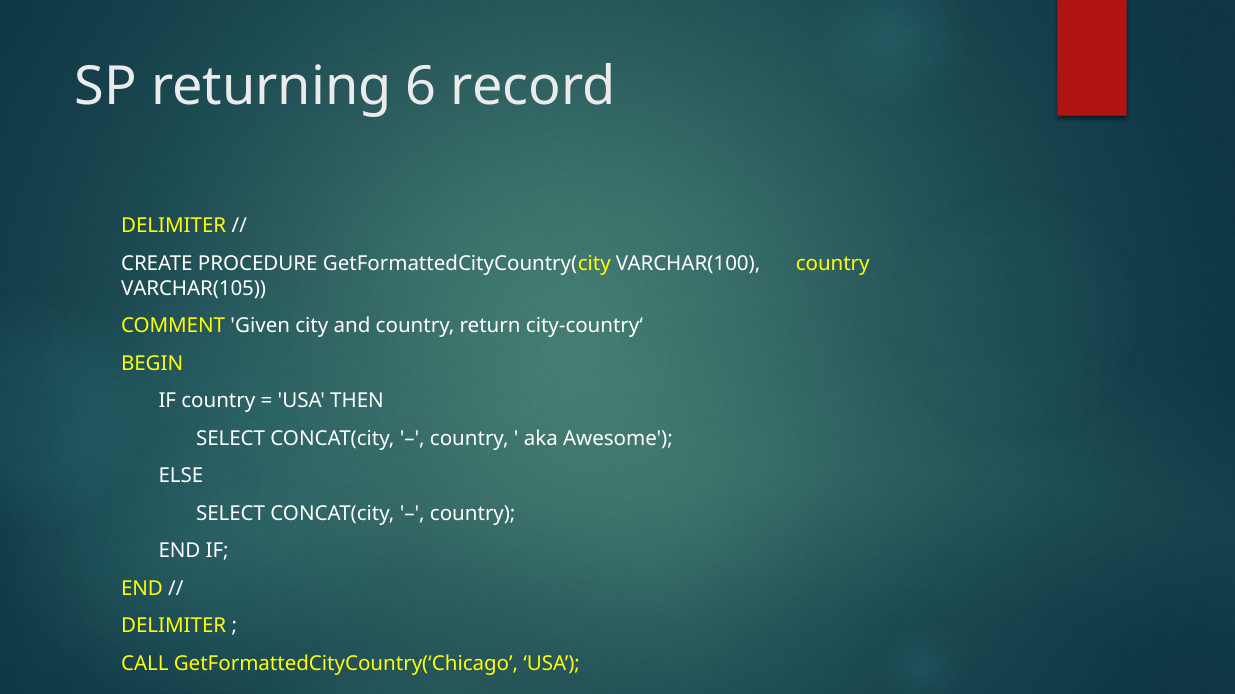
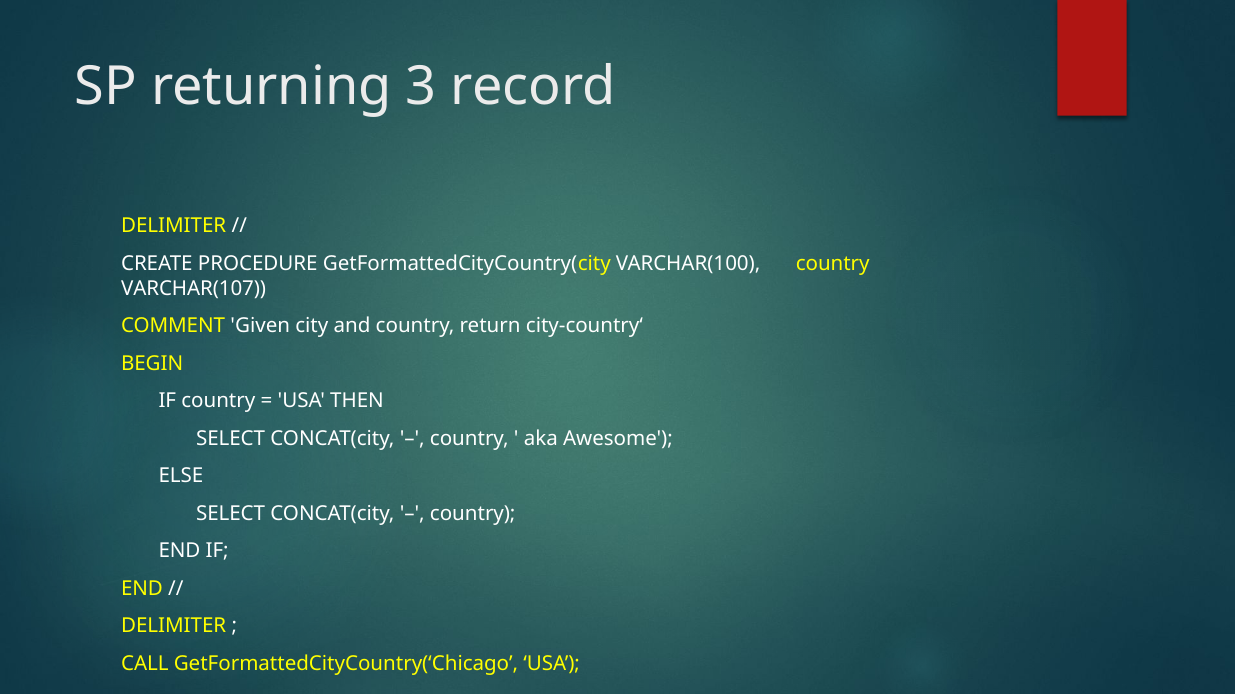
6: 6 -> 3
VARCHAR(105: VARCHAR(105 -> VARCHAR(107
